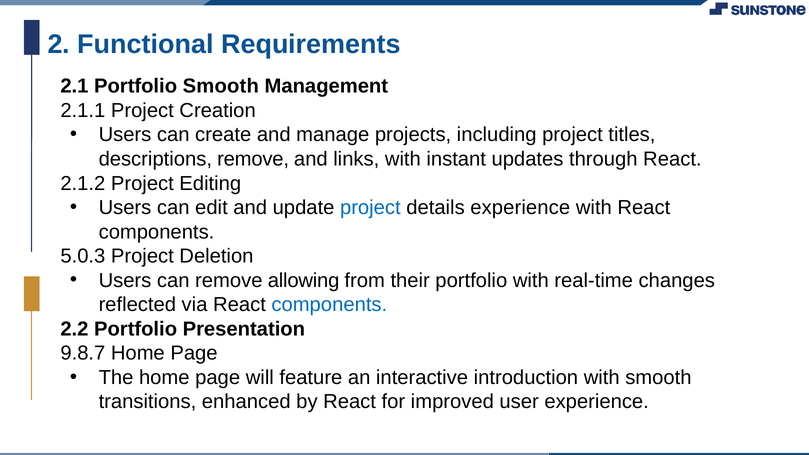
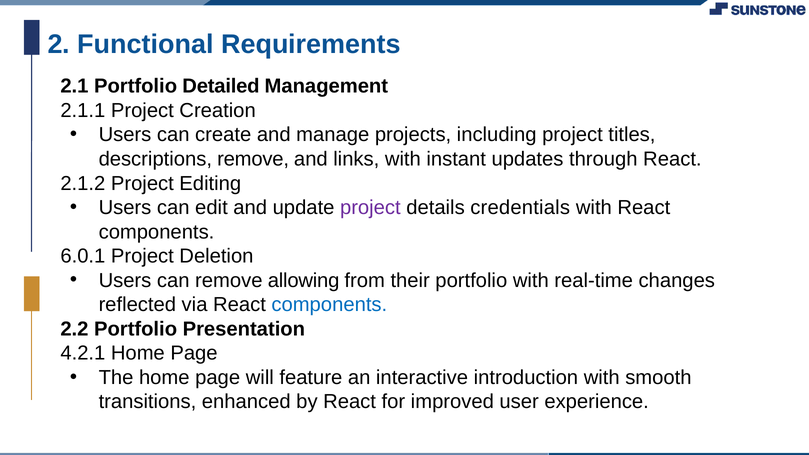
Portfolio Smooth: Smooth -> Detailed
project at (370, 208) colour: blue -> purple
details experience: experience -> credentials
5.0.3: 5.0.3 -> 6.0.1
9.8.7: 9.8.7 -> 4.2.1
